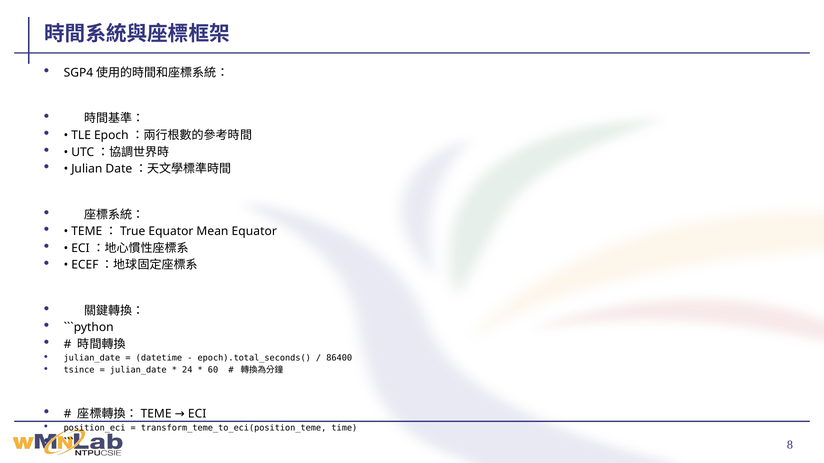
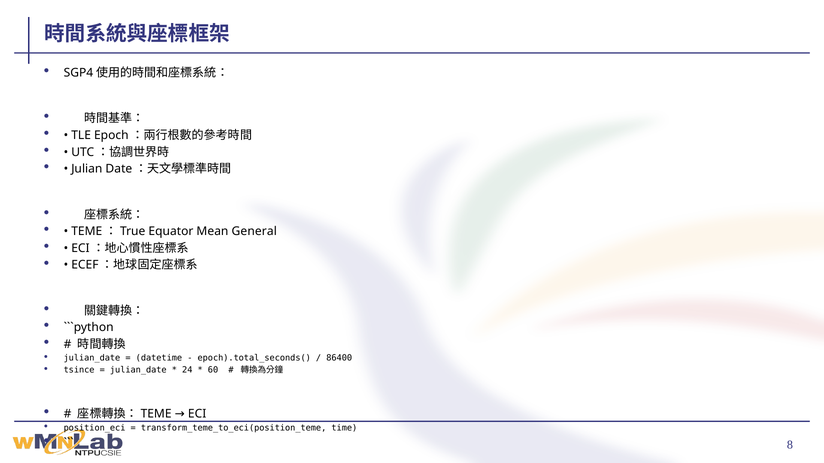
Mean Equator: Equator -> General
